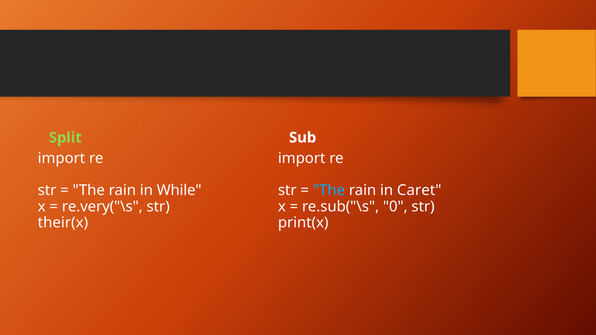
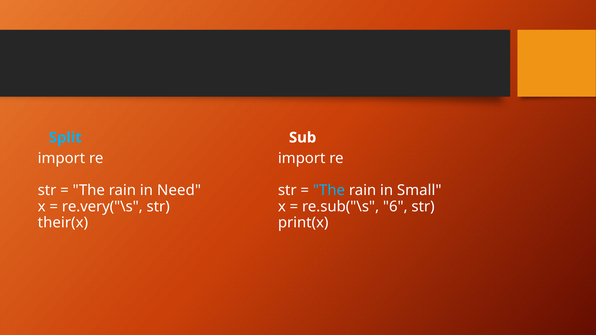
Split colour: light green -> light blue
While: While -> Need
Caret: Caret -> Small
0: 0 -> 6
